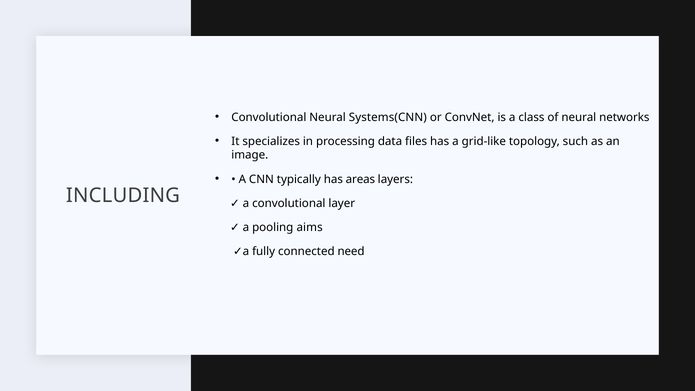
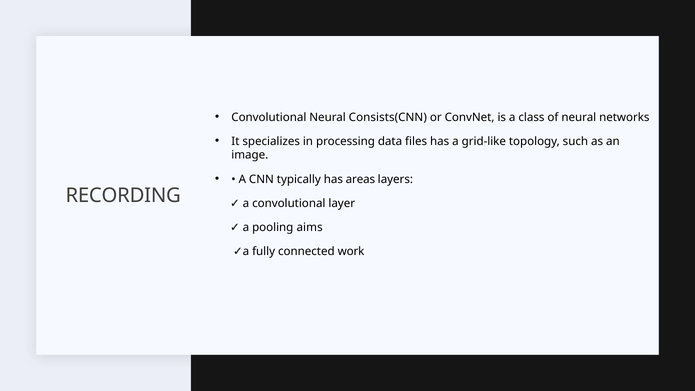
Systems(CNN: Systems(CNN -> Consists(CNN
INCLUDING: INCLUDING -> RECORDING
need: need -> work
